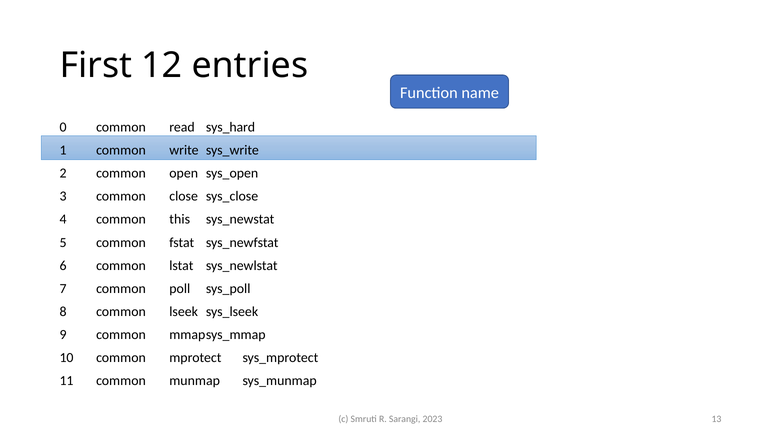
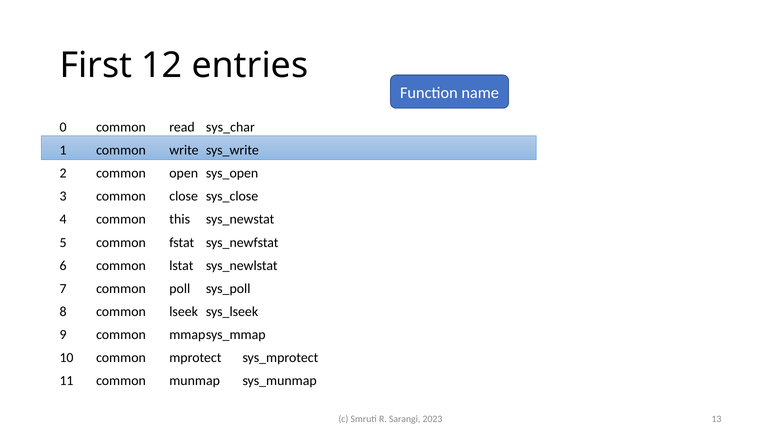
sys_hard: sys_hard -> sys_char
